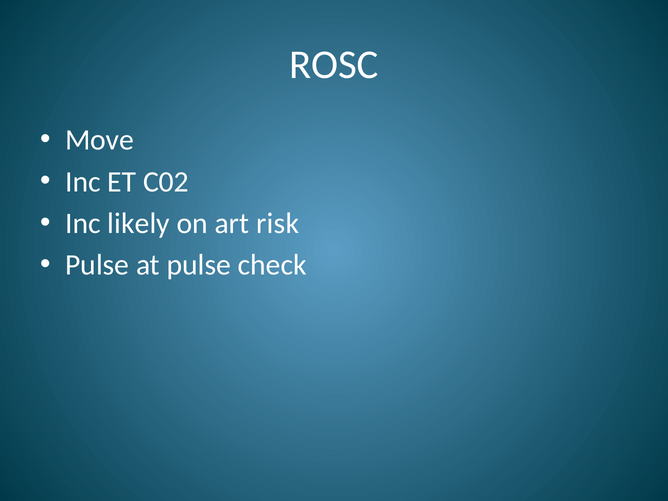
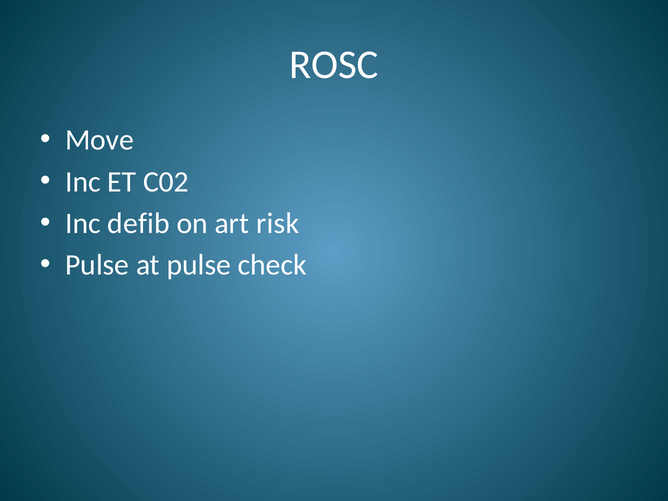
likely: likely -> defib
